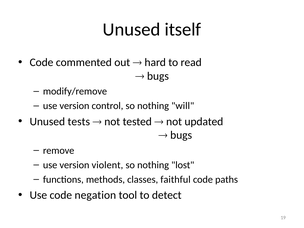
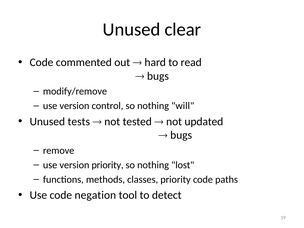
itself: itself -> clear
version violent: violent -> priority
classes faithful: faithful -> priority
